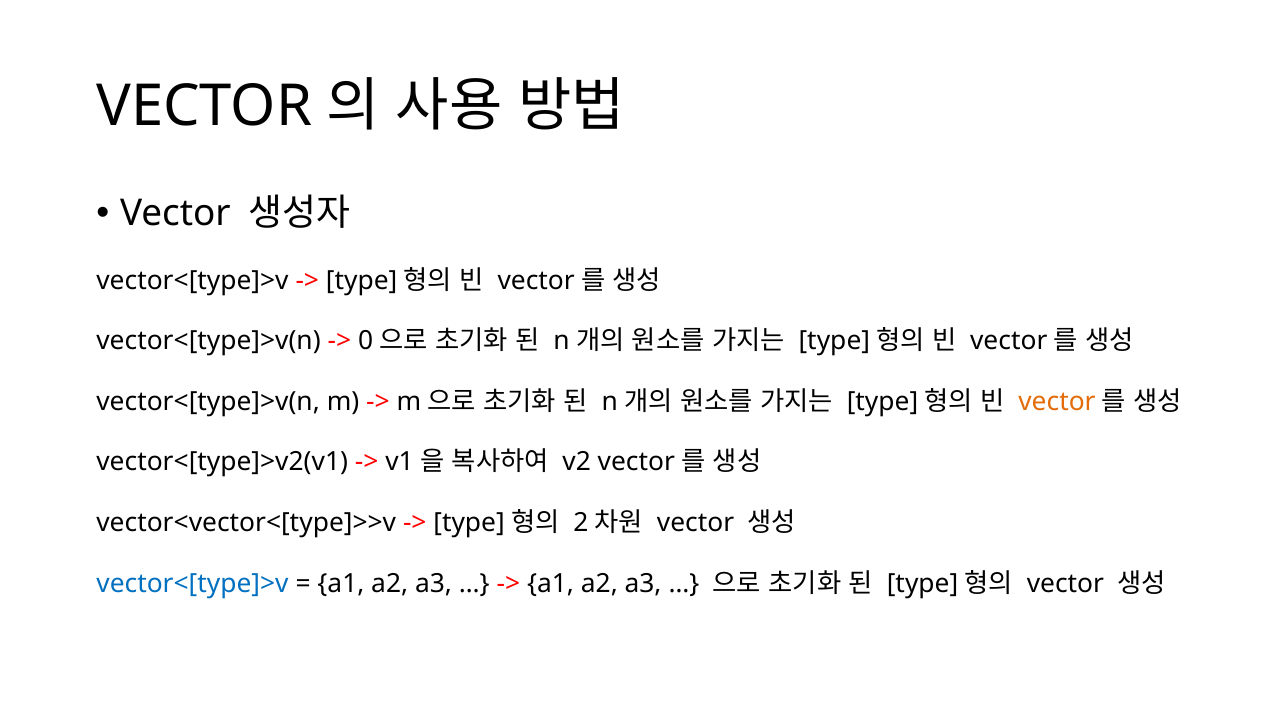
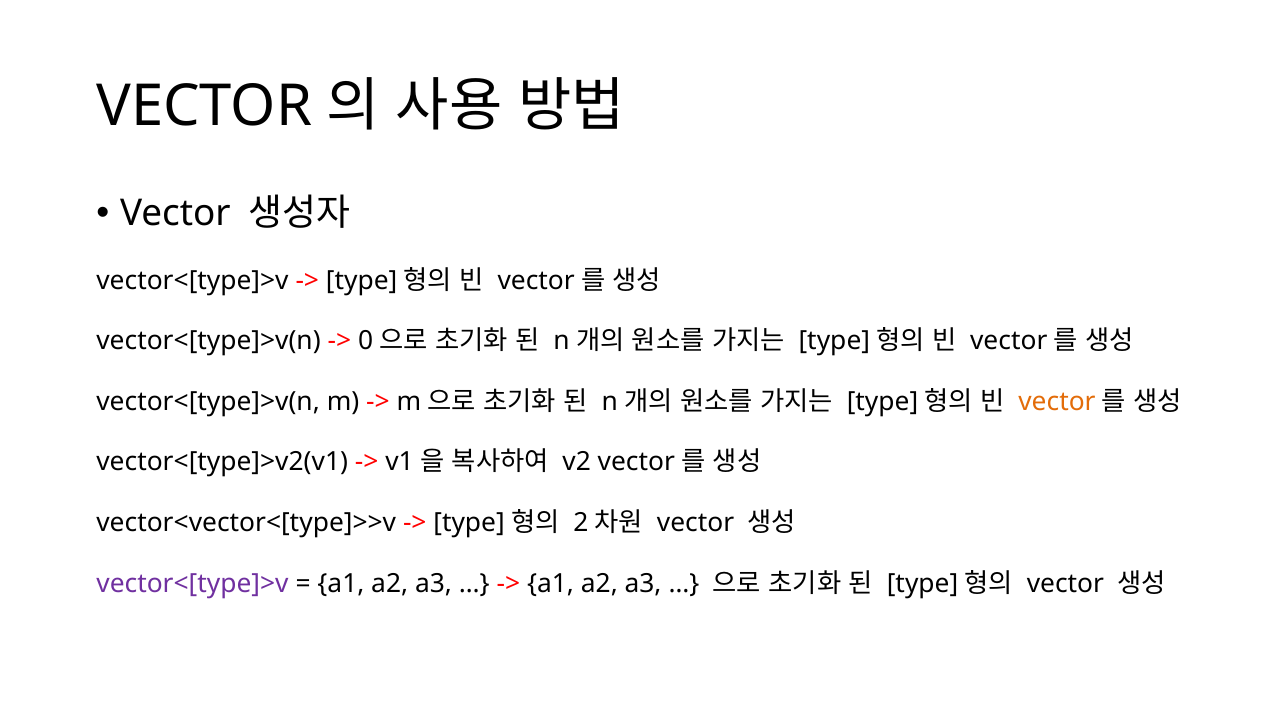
vector<[type]>v at (192, 583) colour: blue -> purple
